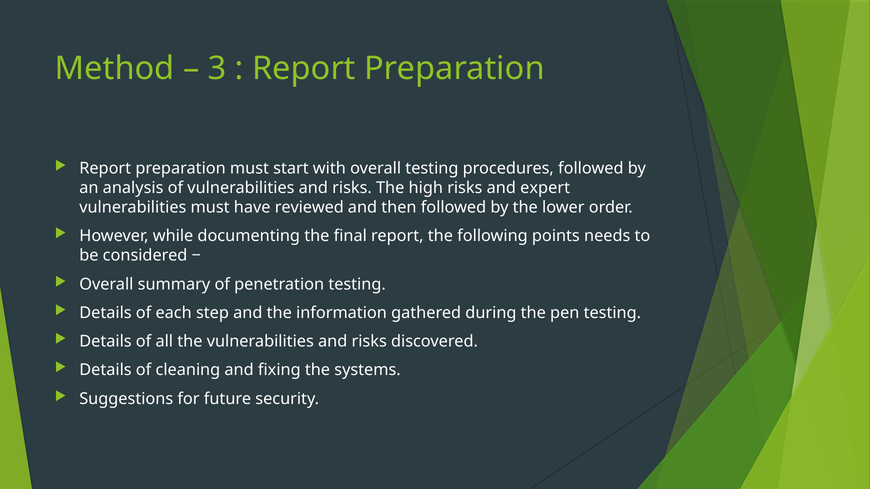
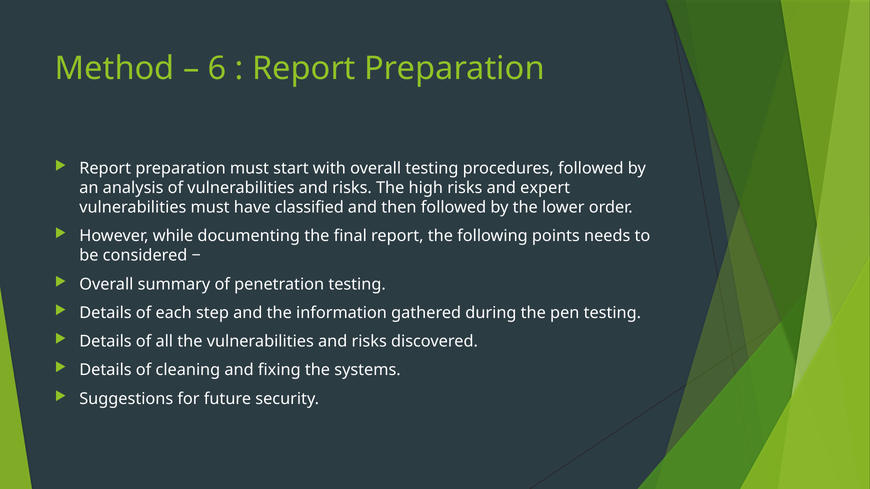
3: 3 -> 6
reviewed: reviewed -> classified
